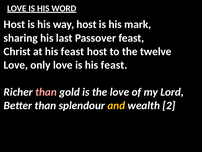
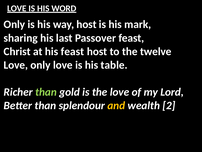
Host at (14, 24): Host -> Only
is his feast: feast -> table
than at (46, 92) colour: pink -> light green
